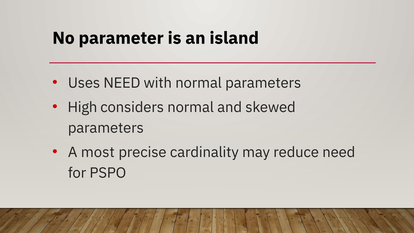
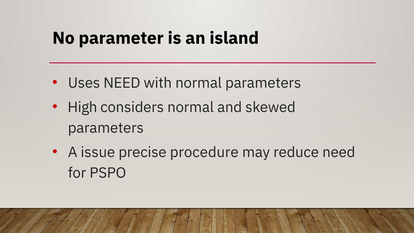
most: most -> issue
cardinality: cardinality -> procedure
